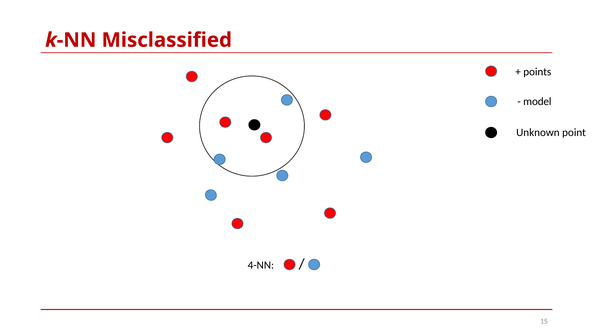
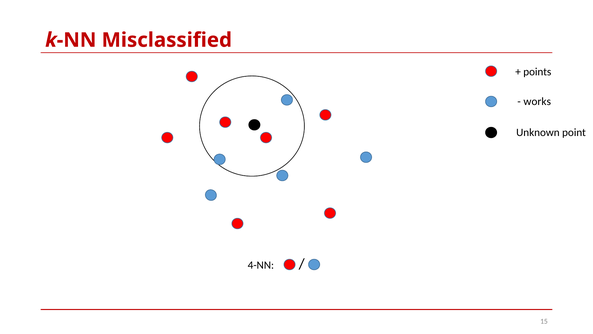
model: model -> works
